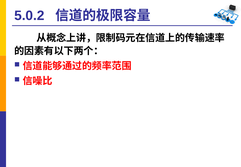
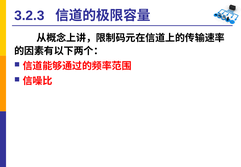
5.0.2: 5.0.2 -> 3.2.3
